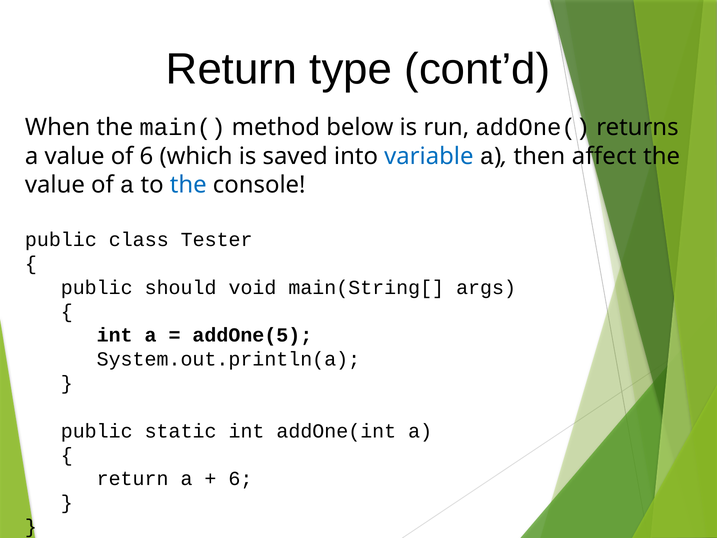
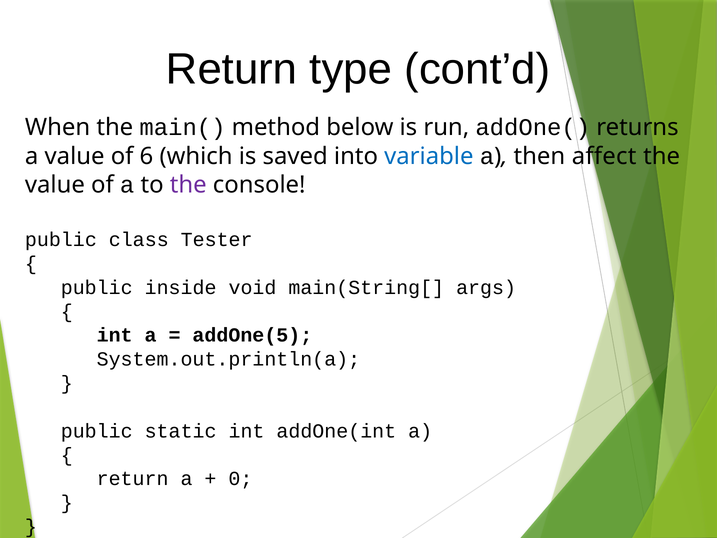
the at (188, 185) colour: blue -> purple
should: should -> inside
6 at (240, 479): 6 -> 0
